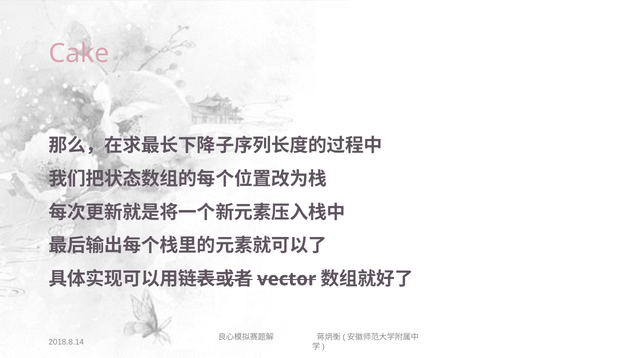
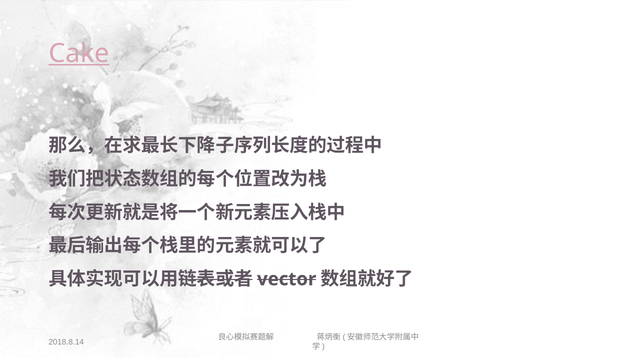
Cake underline: none -> present
